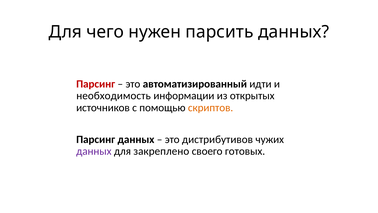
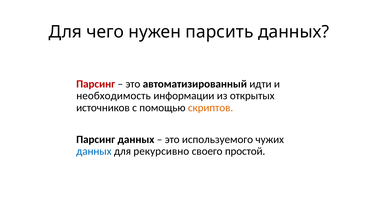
дистрибутивов: дистрибутивов -> используемого
данных at (94, 151) colour: purple -> blue
закреплено: закреплено -> рекурсивно
готовых: готовых -> простой
